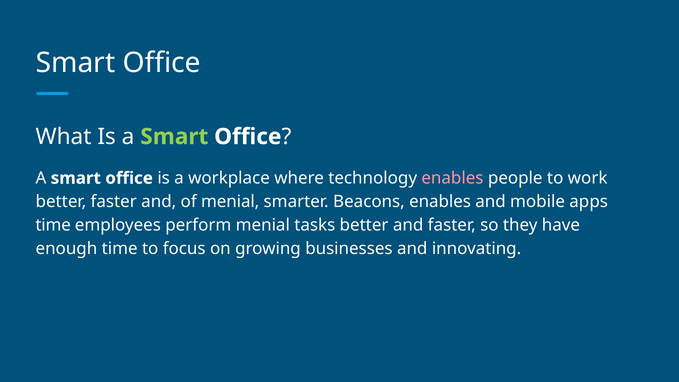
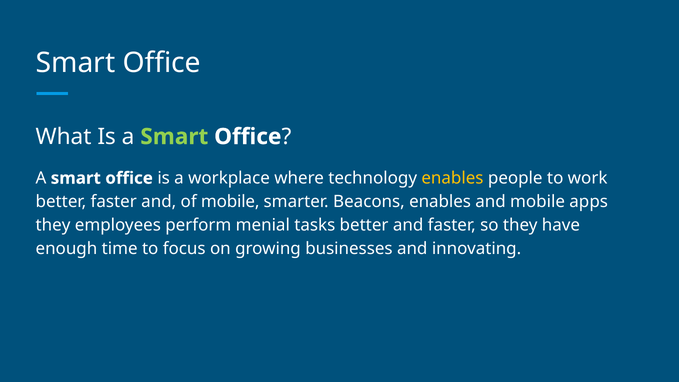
enables at (452, 178) colour: pink -> yellow
of menial: menial -> mobile
time at (53, 225): time -> they
